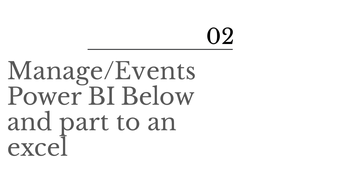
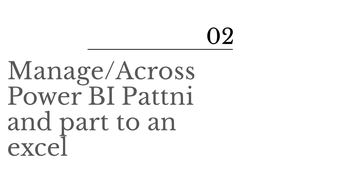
Manage/Events: Manage/Events -> Manage/Across
BI Below: Below -> Pattni
